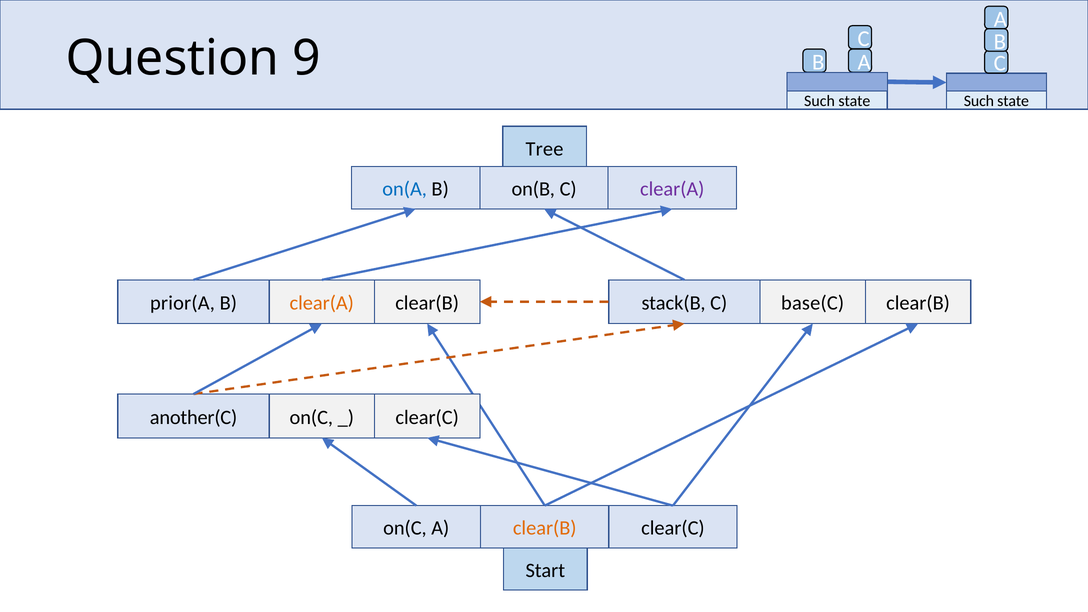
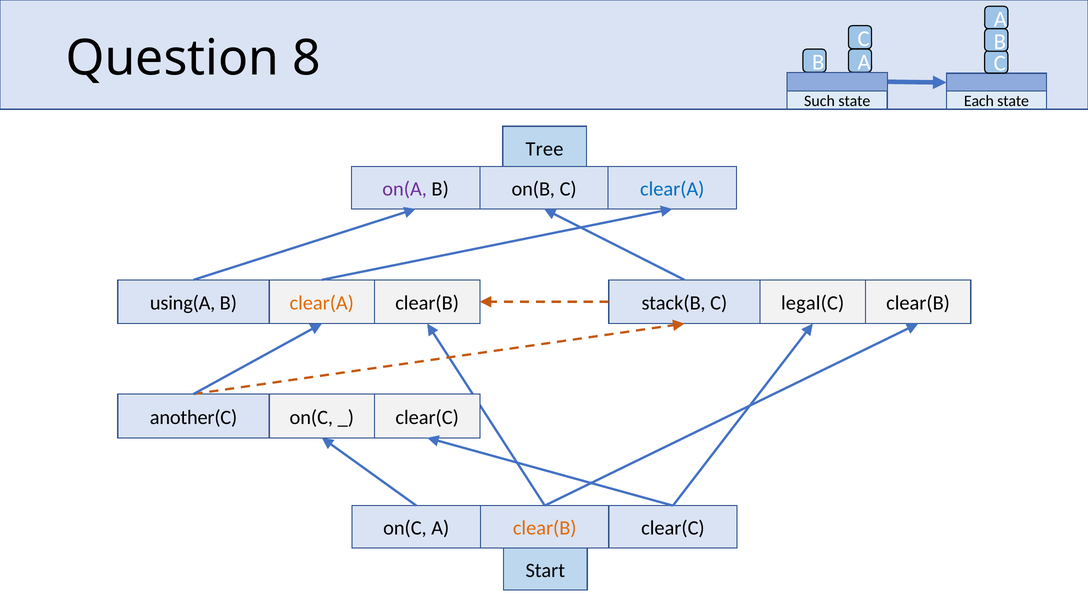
9: 9 -> 8
Such at (979, 101): Such -> Each
on(A colour: blue -> purple
clear(A at (672, 189) colour: purple -> blue
prior(A: prior(A -> using(A
base(C: base(C -> legal(C
